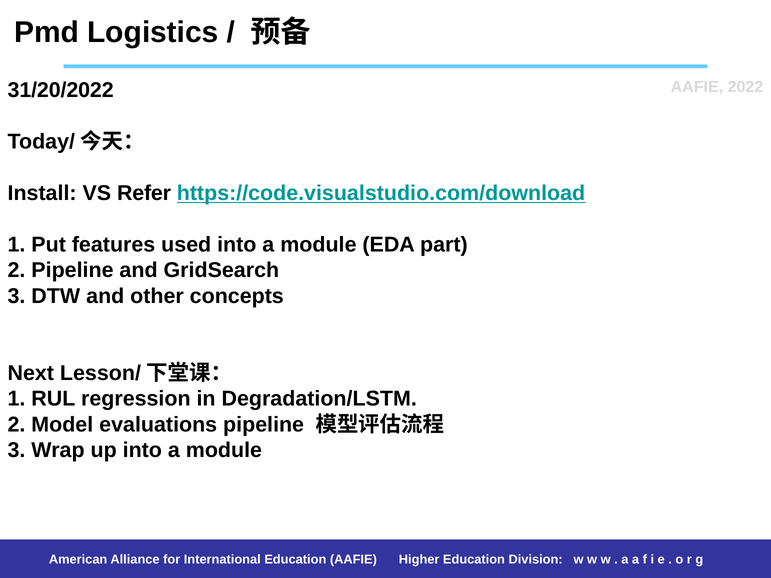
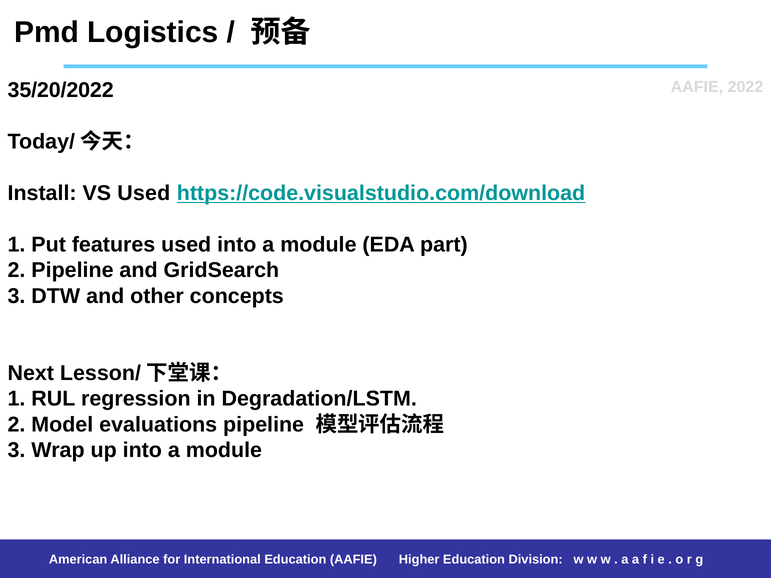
31/20/2022: 31/20/2022 -> 35/20/2022
VS Refer: Refer -> Used
